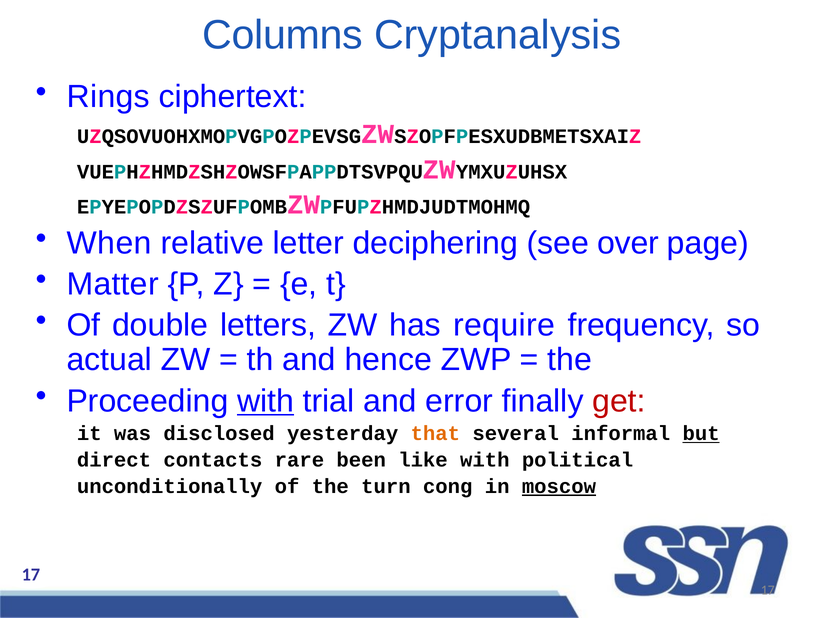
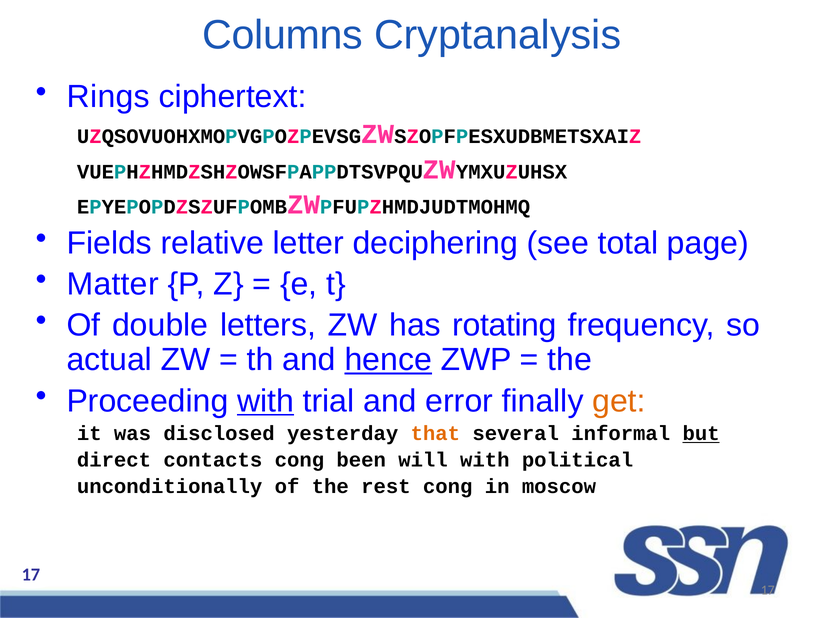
When: When -> Fields
over: over -> total
require: require -> rotating
hence underline: none -> present
get colour: red -> orange
contacts rare: rare -> cong
like: like -> will
turn: turn -> rest
moscow underline: present -> none
